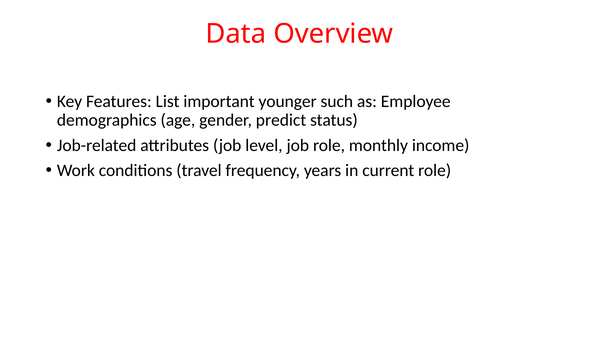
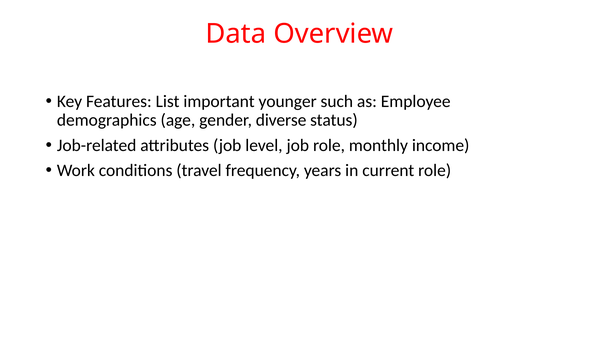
predict: predict -> diverse
